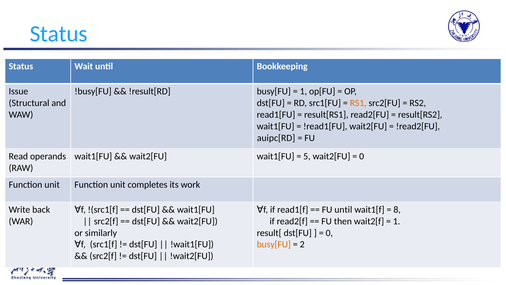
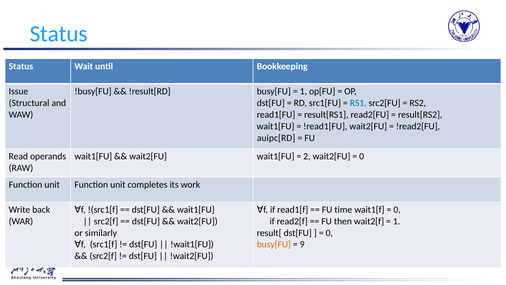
RS1 colour: orange -> blue
5: 5 -> 2
FU until: until -> time
8 at (397, 209): 8 -> 0
2: 2 -> 9
